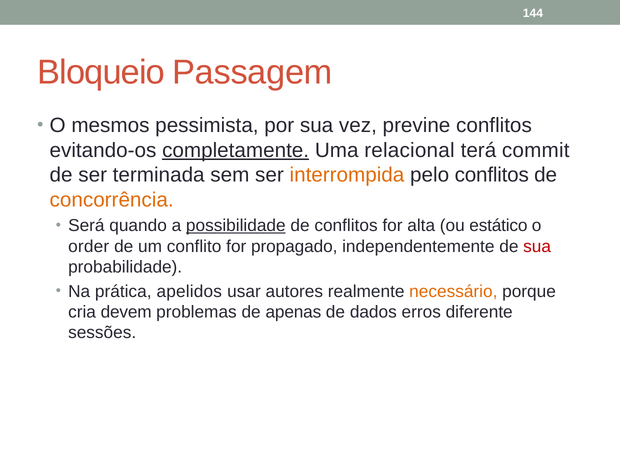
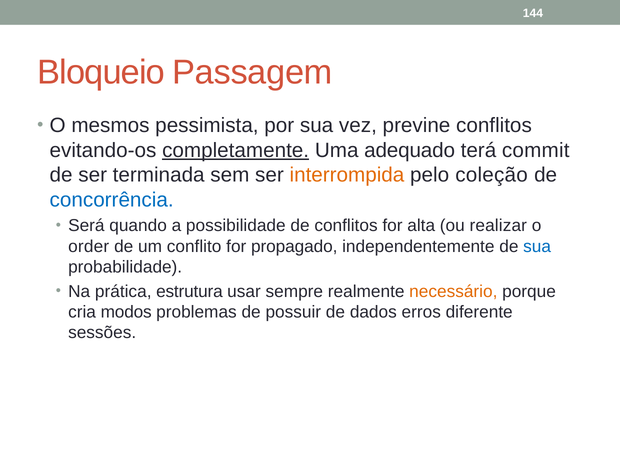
relacional: relacional -> adequado
pelo conflitos: conflitos -> coleção
concorrência colour: orange -> blue
possibilidade underline: present -> none
estático: estático -> realizar
sua at (537, 247) colour: red -> blue
apelidos: apelidos -> estrutura
autores: autores -> sempre
devem: devem -> modos
apenas: apenas -> possuir
